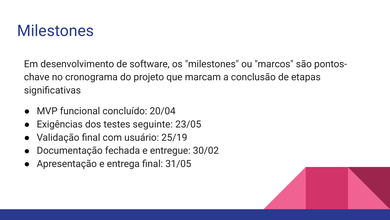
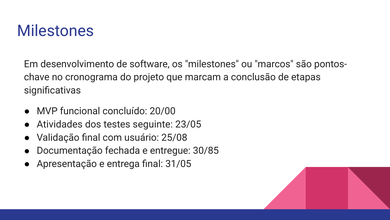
20/04: 20/04 -> 20/00
Exigências: Exigências -> Atividades
25/19: 25/19 -> 25/08
30/02: 30/02 -> 30/85
